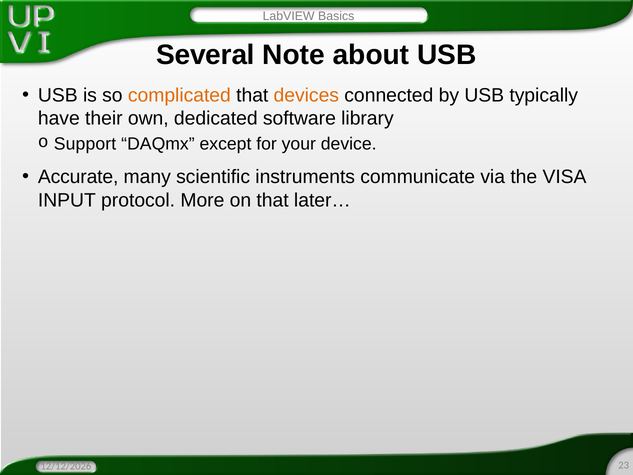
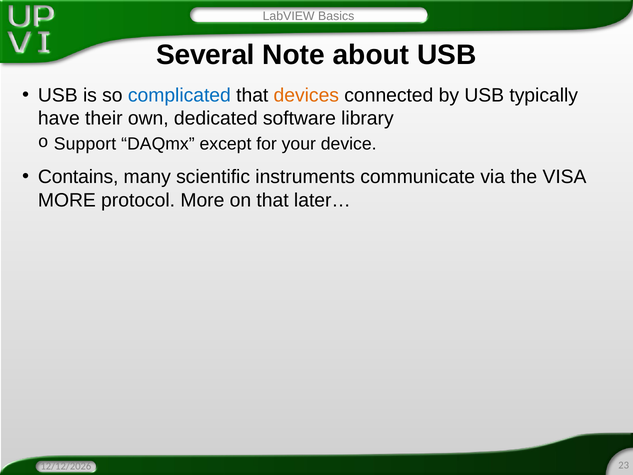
complicated colour: orange -> blue
Accurate: Accurate -> Contains
INPUT at (67, 200): INPUT -> MORE
